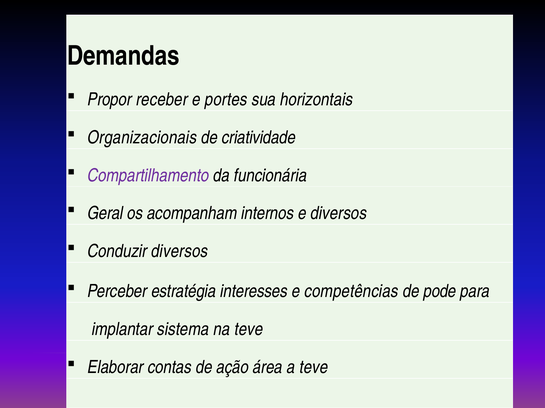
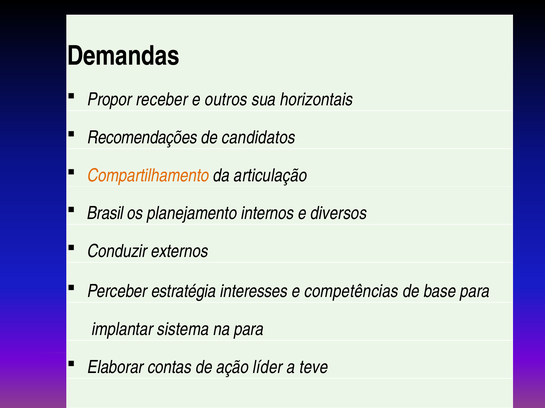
portes: portes -> outros
Organizacionais: Organizacionais -> Recomendações
criatividade: criatividade -> candidatos
Compartilhamento colour: purple -> orange
funcionária: funcionária -> articulação
Geral: Geral -> Brasil
acompanham: acompanham -> planejamento
Conduzir diversos: diversos -> externos
pode: pode -> base
na teve: teve -> para
área: área -> líder
